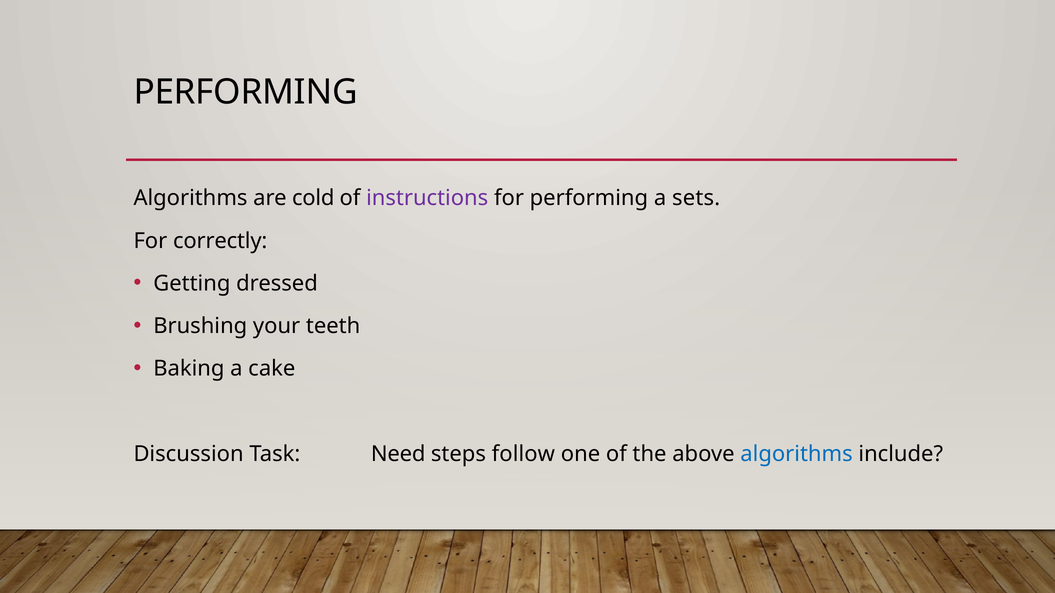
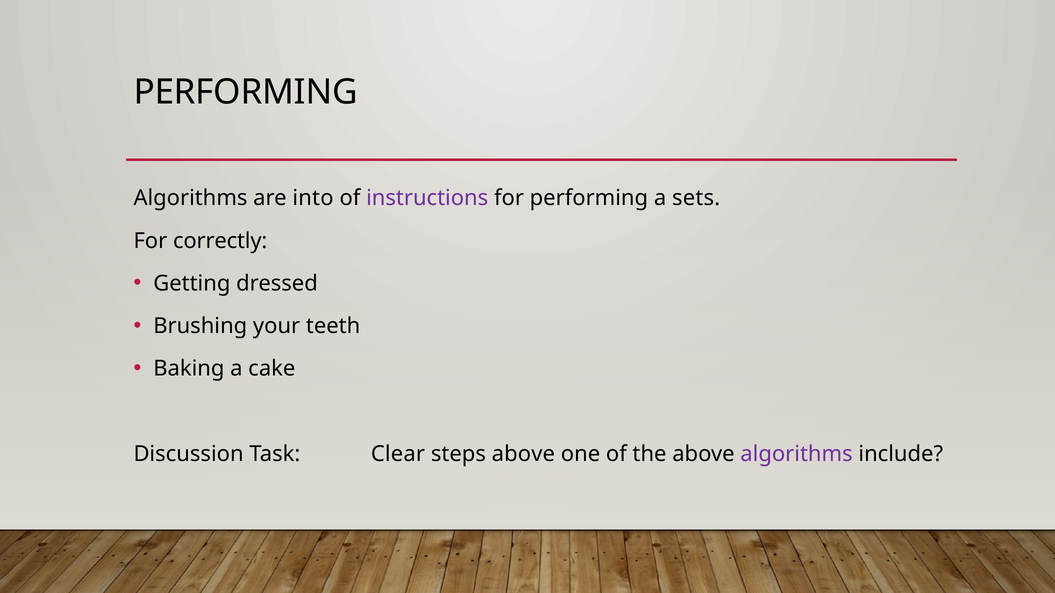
cold: cold -> into
Need: Need -> Clear
steps follow: follow -> above
algorithms at (797, 454) colour: blue -> purple
